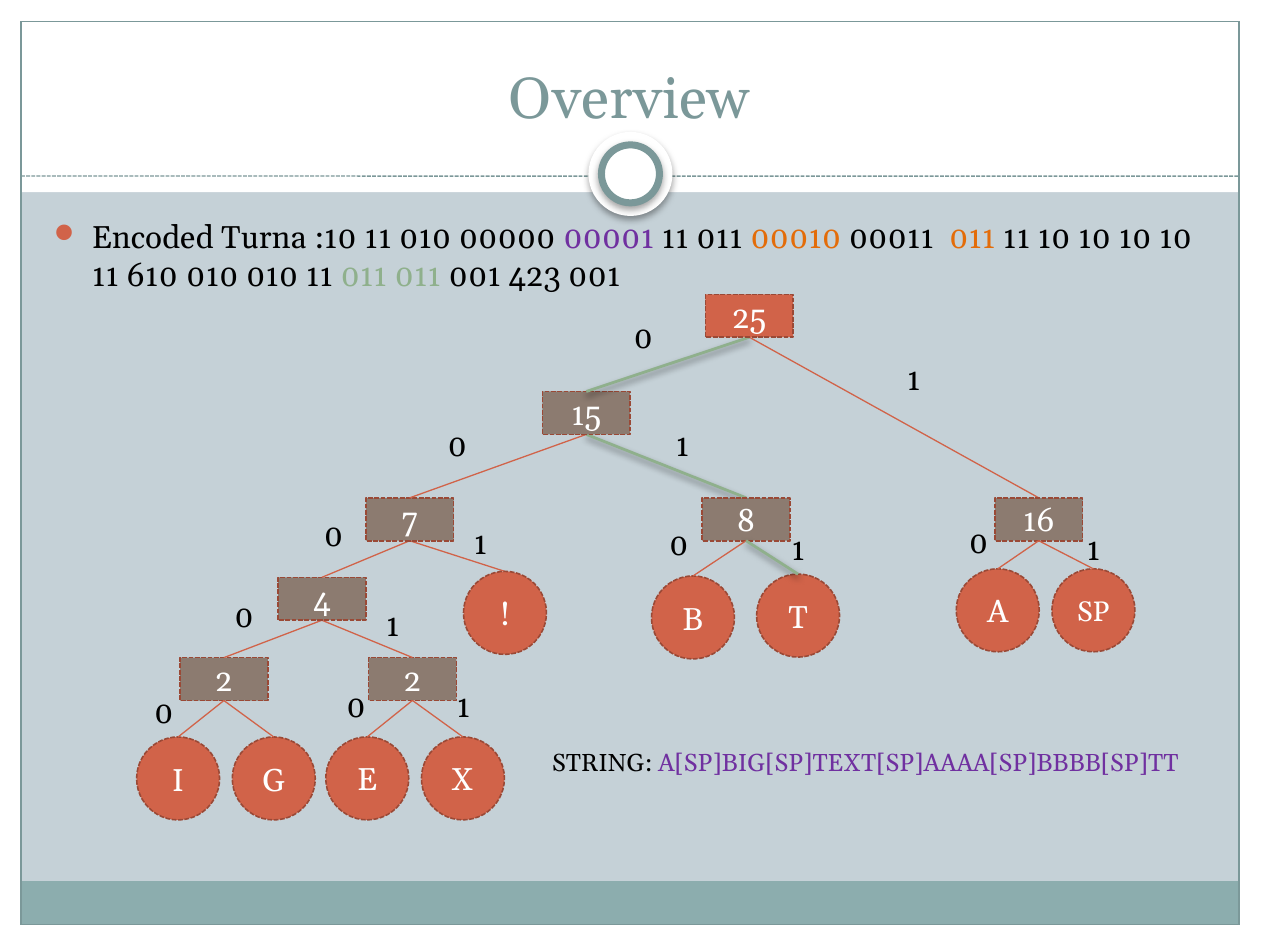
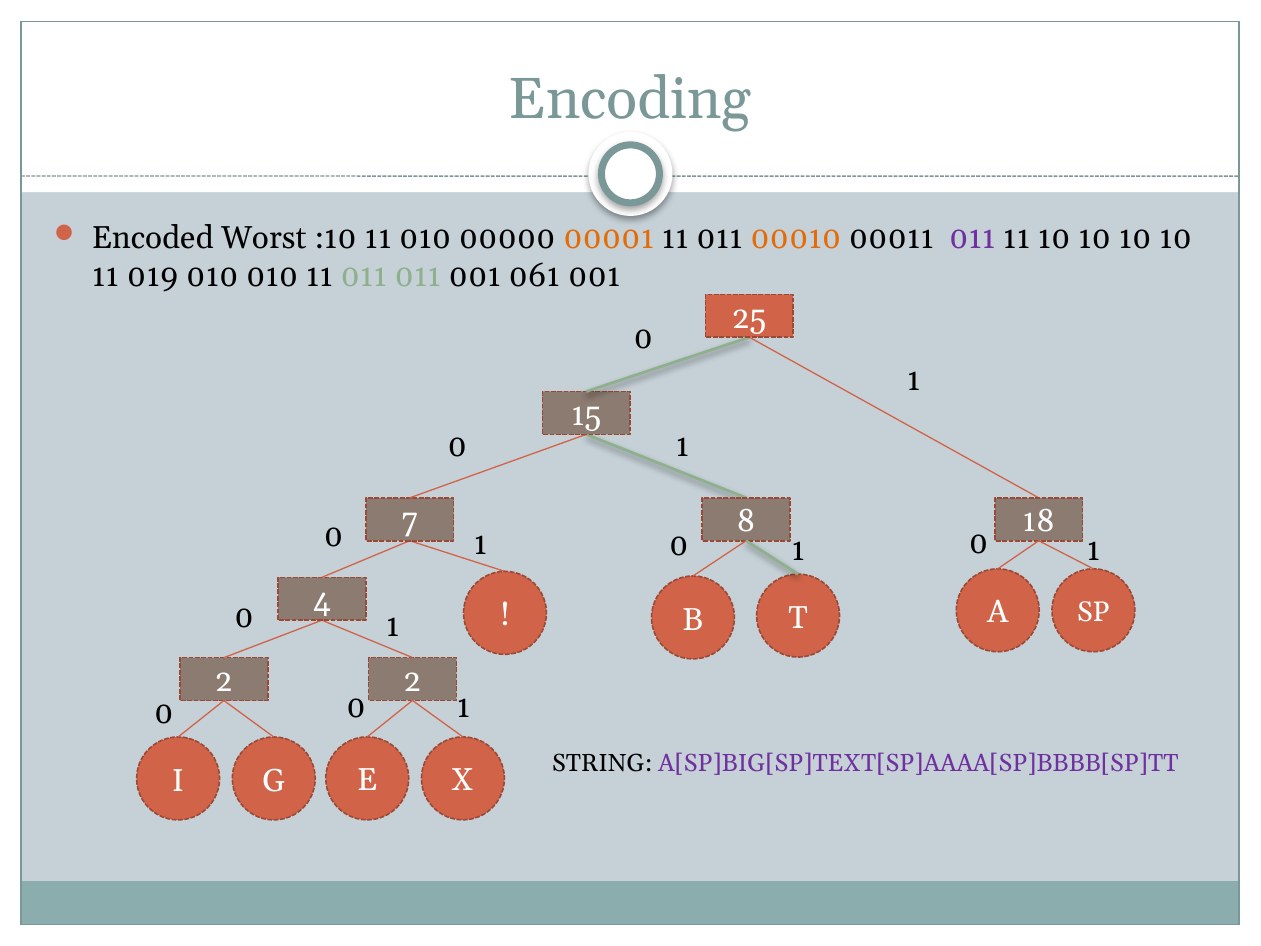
Overview: Overview -> Encoding
Turna: Turna -> Worst
00001 colour: purple -> orange
011 at (972, 238) colour: orange -> purple
610: 610 -> 019
423: 423 -> 061
16: 16 -> 18
